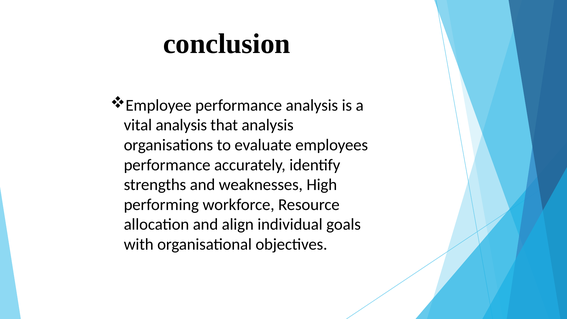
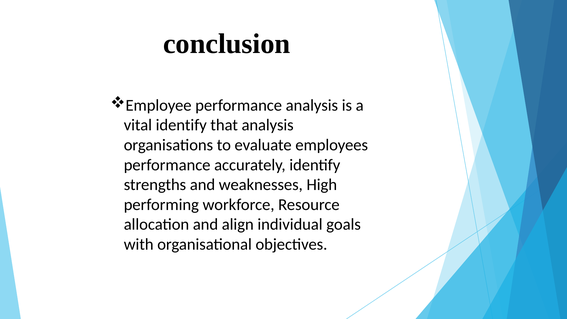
vital analysis: analysis -> identify
